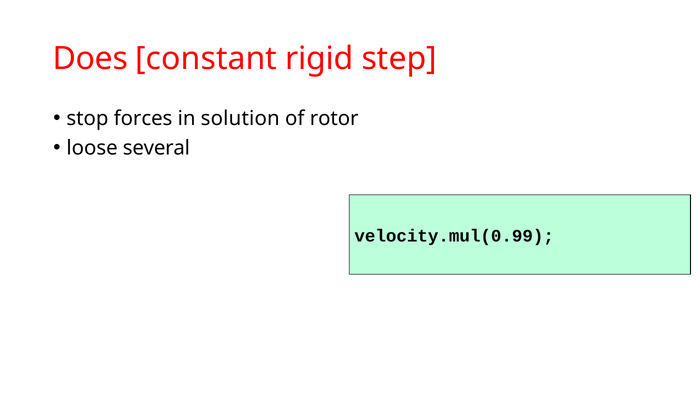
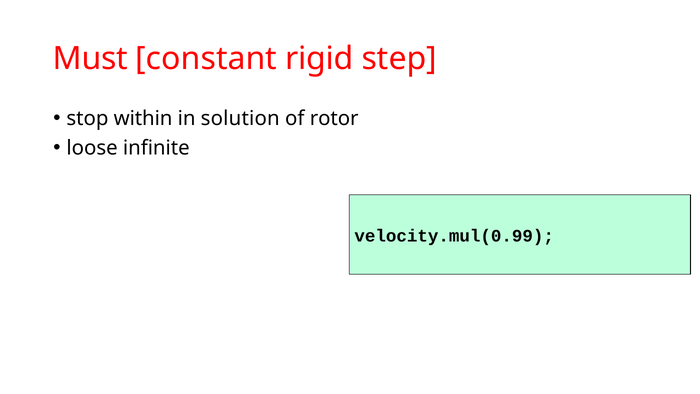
Does: Does -> Must
forces: forces -> within
several: several -> infinite
